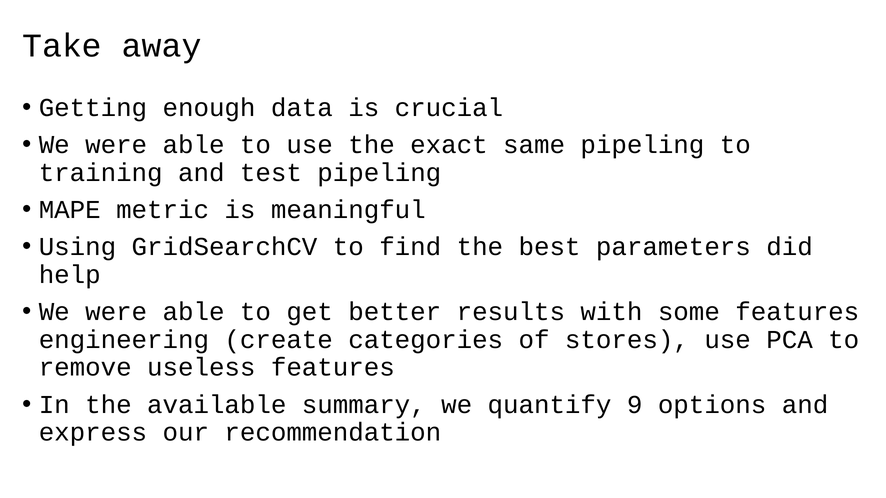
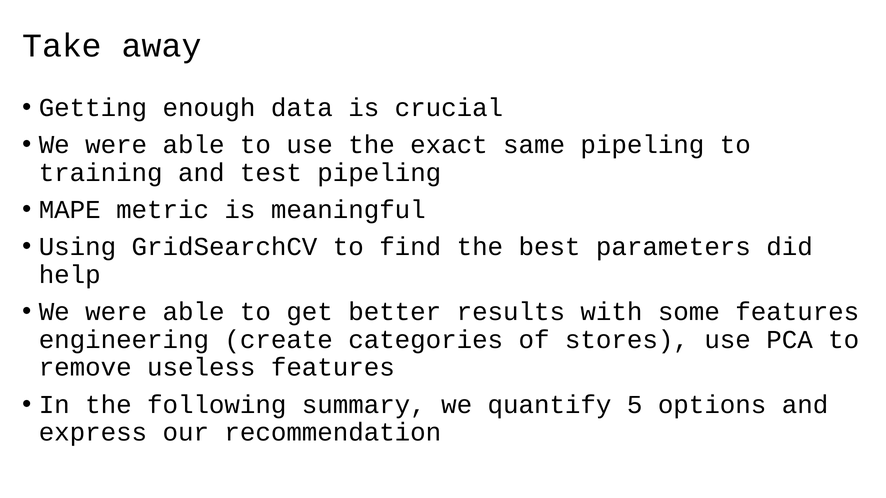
available: available -> following
9: 9 -> 5
